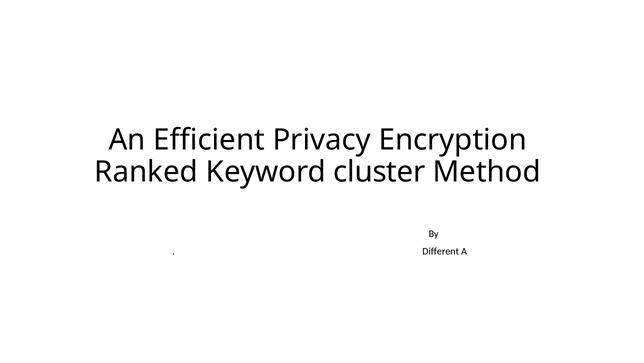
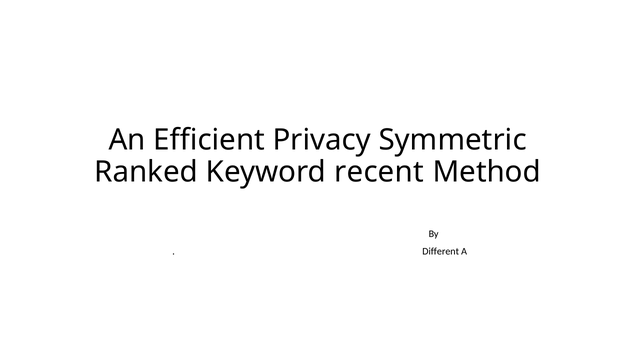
Encryption: Encryption -> Symmetric
cluster: cluster -> recent
